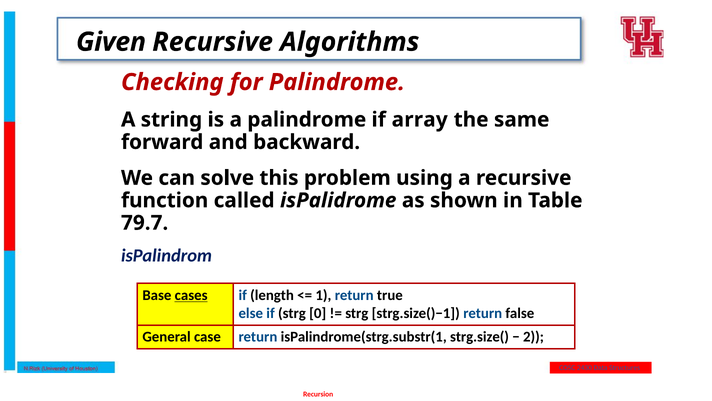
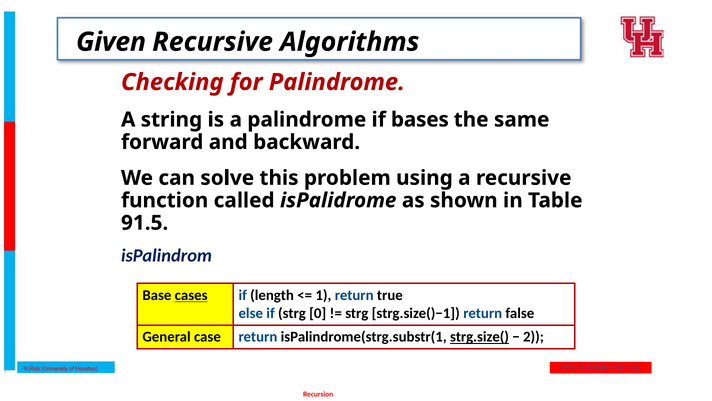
array: array -> bases
79.7: 79.7 -> 91.5
strg.size( underline: none -> present
